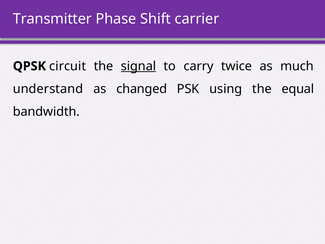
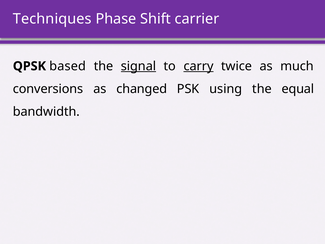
Transmitter: Transmitter -> Techniques
circuit: circuit -> based
carry underline: none -> present
understand: understand -> conversions
